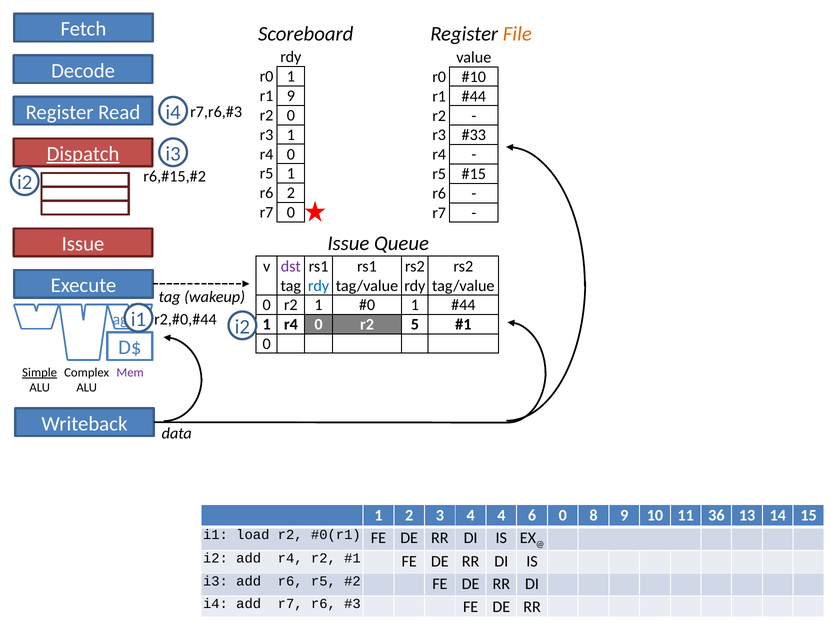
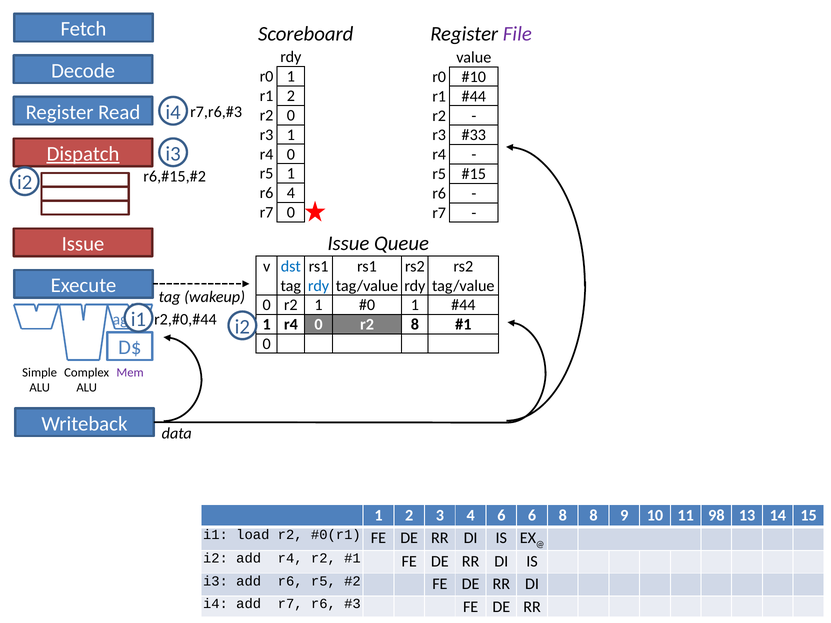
File colour: orange -> purple
r1 9: 9 -> 2
r6 2: 2 -> 4
dst colour: purple -> blue
r2 5: 5 -> 8
Simple underline: present -> none
4 4: 4 -> 6
6 0: 0 -> 8
36: 36 -> 98
